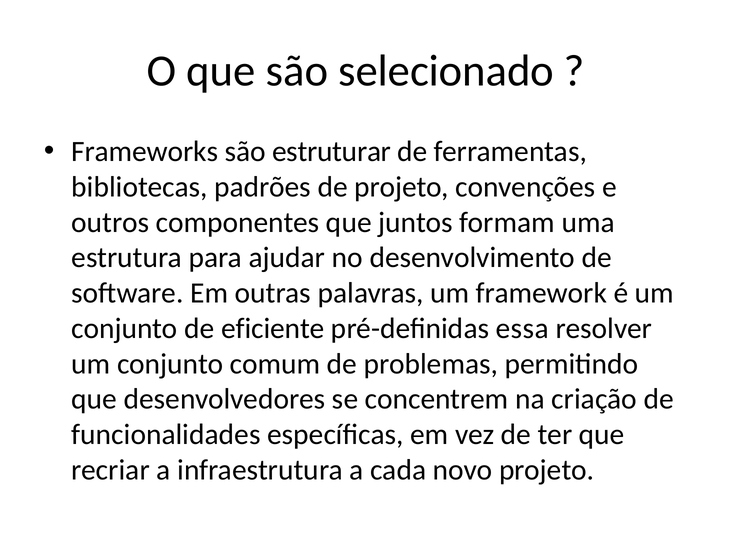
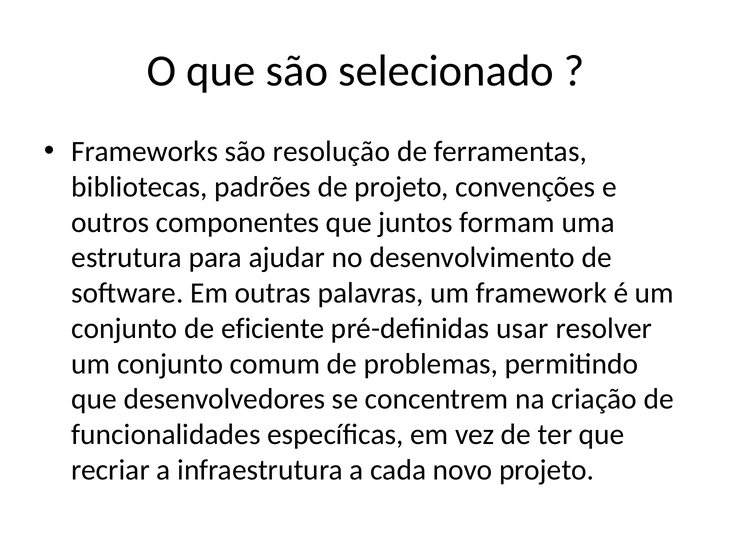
estruturar: estruturar -> resolução
essa: essa -> usar
